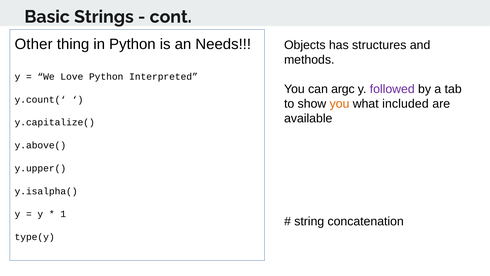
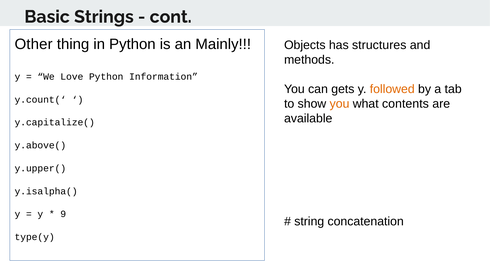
Needs: Needs -> Mainly
Interpreted: Interpreted -> Information
argc: argc -> gets
followed colour: purple -> orange
included: included -> contents
1: 1 -> 9
